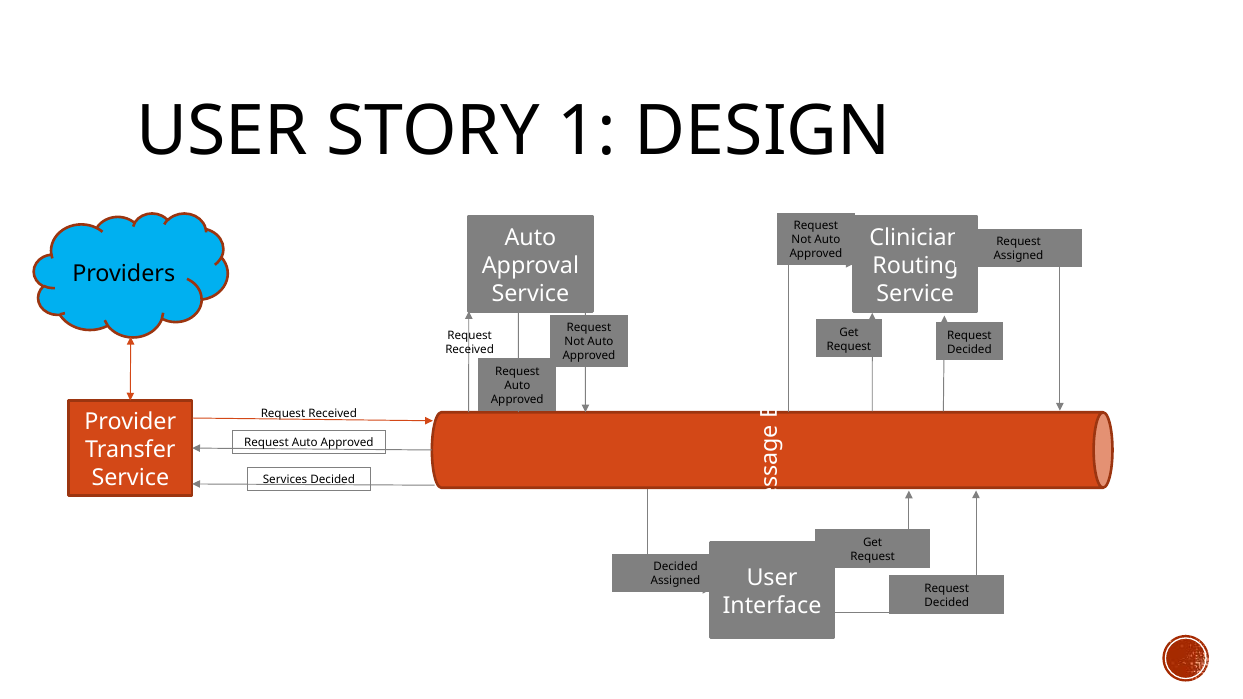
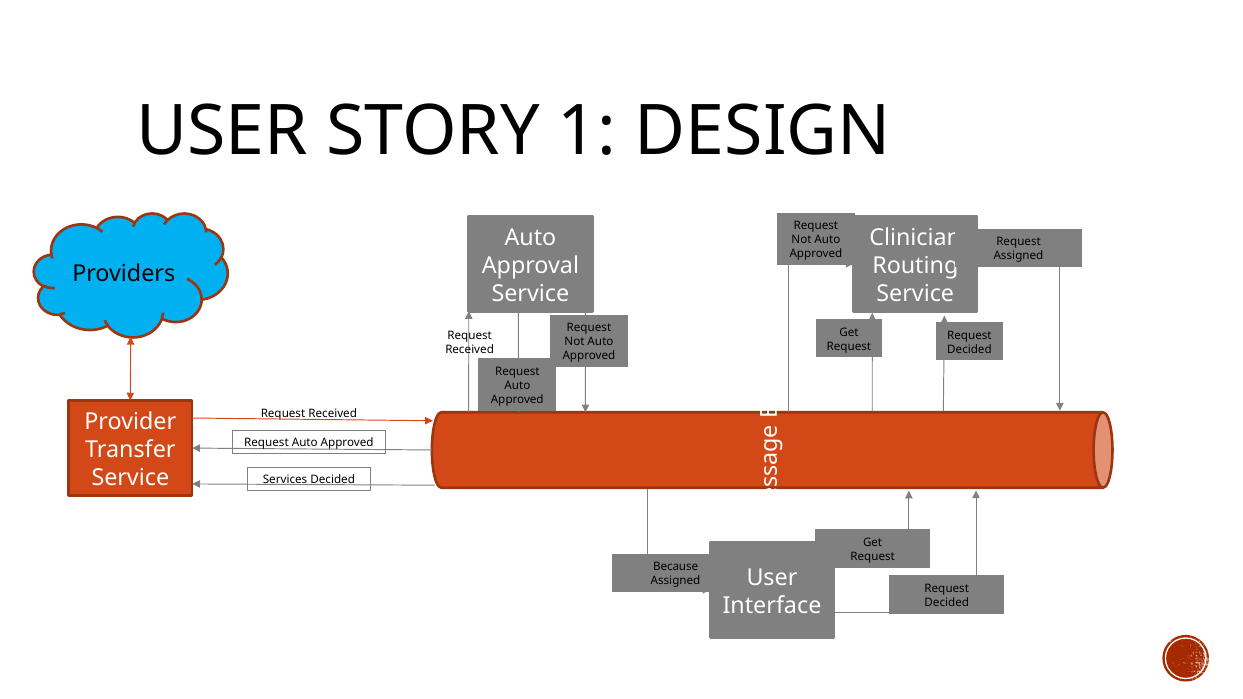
Decided at (676, 567): Decided -> Because
